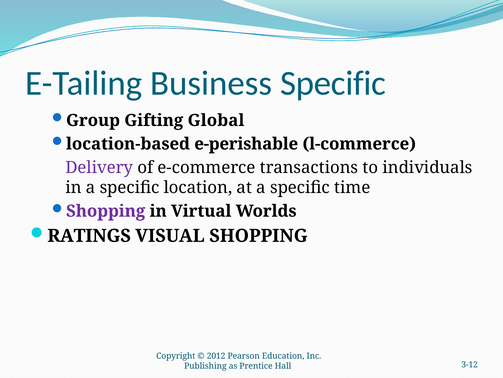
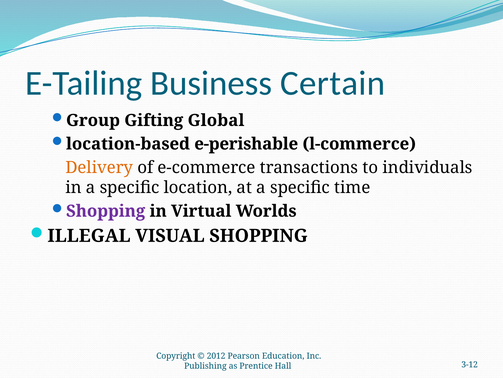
Business Specific: Specific -> Certain
Delivery colour: purple -> orange
RATINGS: RATINGS -> ILLEGAL
